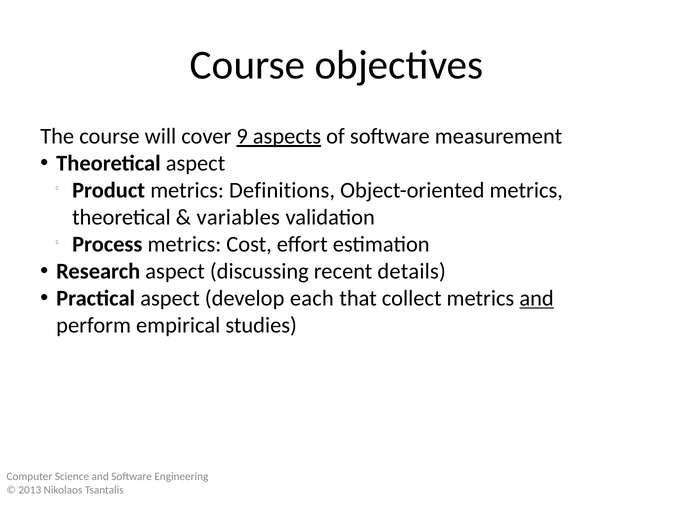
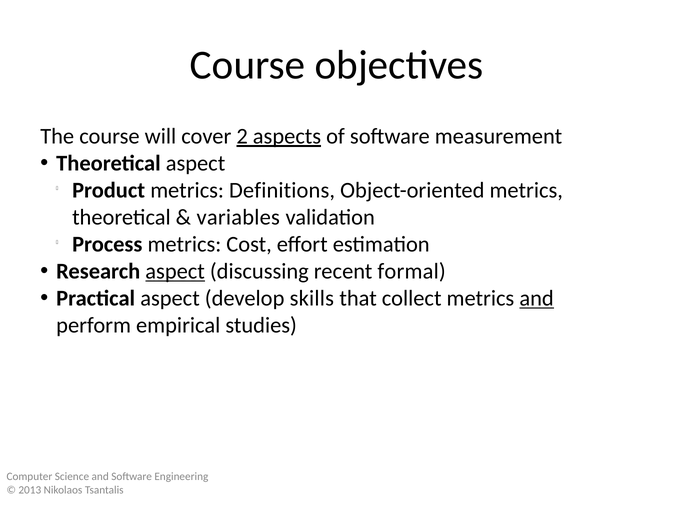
cover 9: 9 -> 2
aspect at (175, 271) underline: none -> present
details: details -> formal
each: each -> skills
